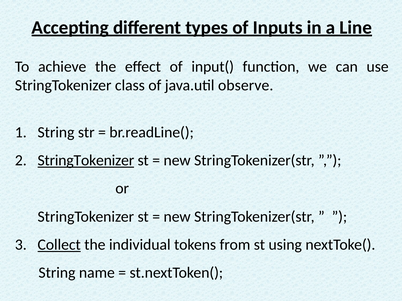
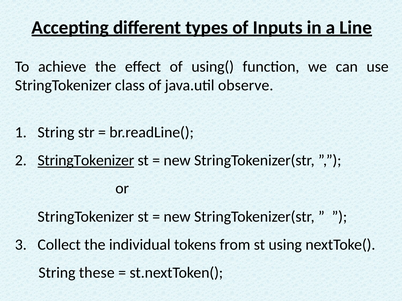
input(: input( -> using(
Collect underline: present -> none
name: name -> these
